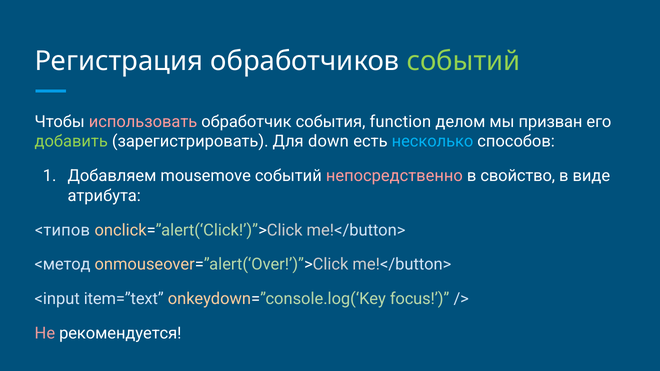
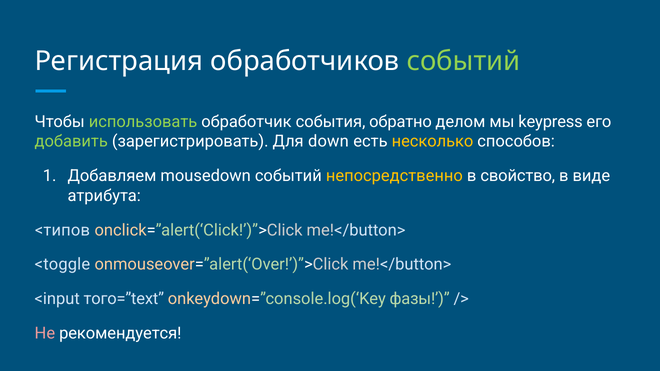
использовать colour: pink -> light green
function: function -> обратно
призван: призван -> keypress
несколько colour: light blue -> yellow
mousemove: mousemove -> mousedown
непосредственно colour: pink -> yellow
<метод: <метод -> <toggle
item=”text: item=”text -> того=”text
focus: focus -> фазы
